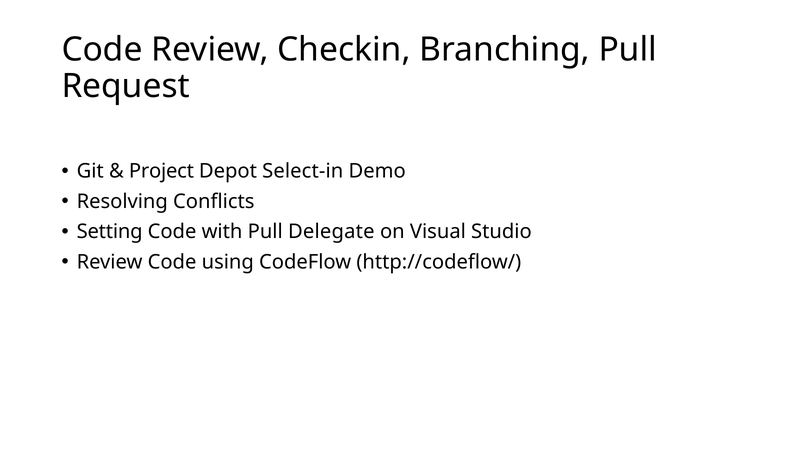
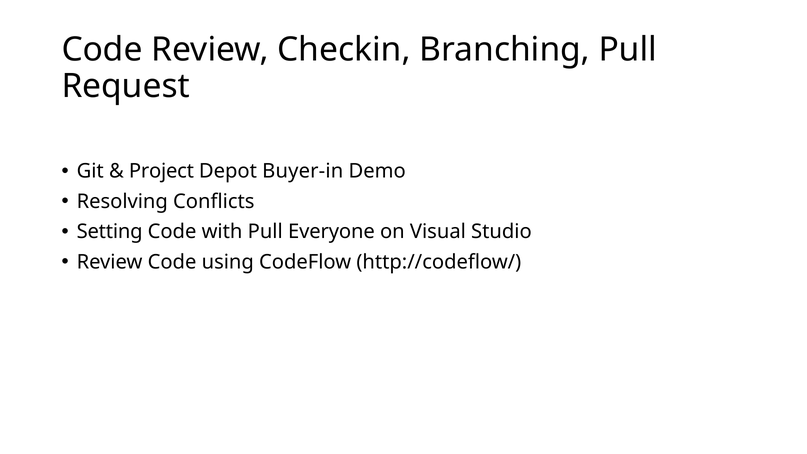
Select-in: Select-in -> Buyer-in
Delegate: Delegate -> Everyone
